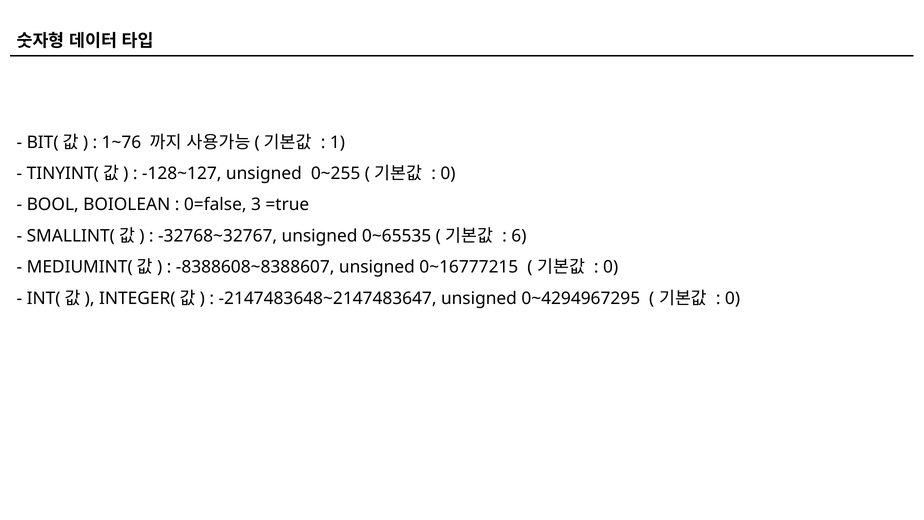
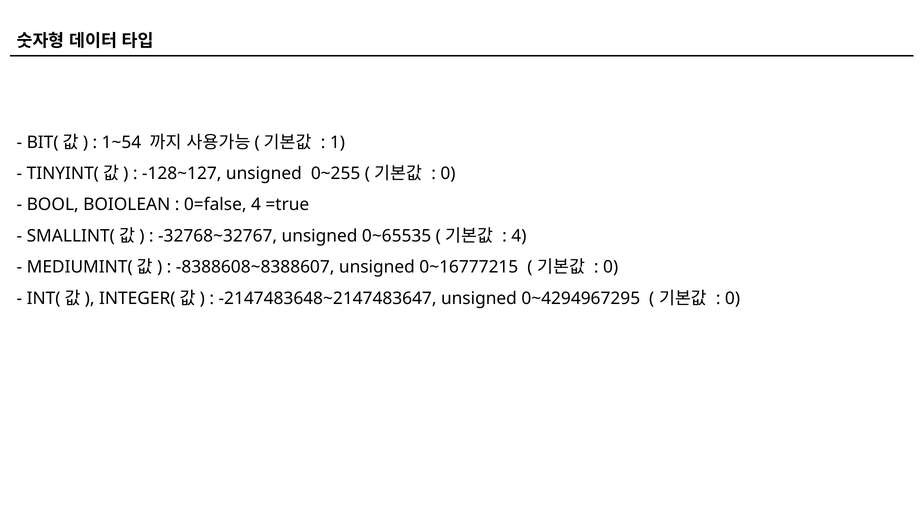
1~76: 1~76 -> 1~54
0=false 3: 3 -> 4
6 at (519, 236): 6 -> 4
